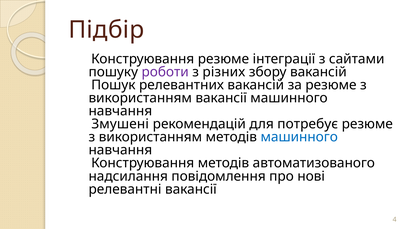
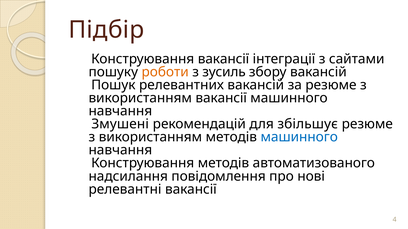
Конструювання резюме: резюме -> вакансії
роботи colour: purple -> orange
різних: різних -> зусиль
потребує: потребує -> збільшує
